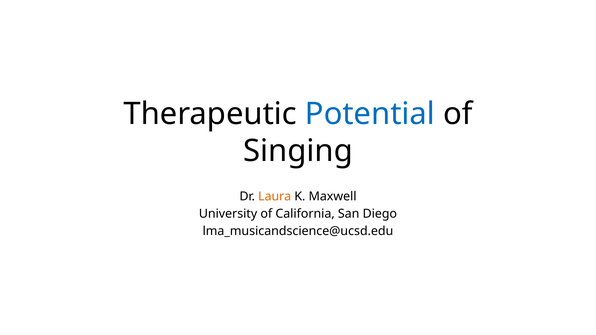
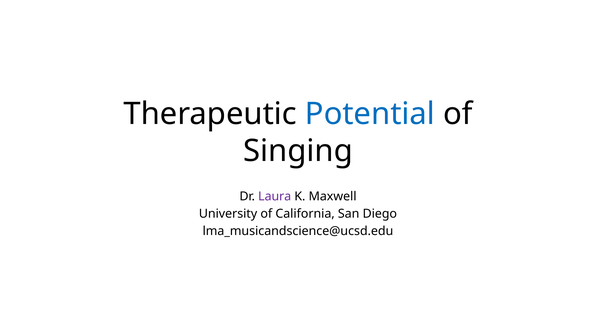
Laura colour: orange -> purple
